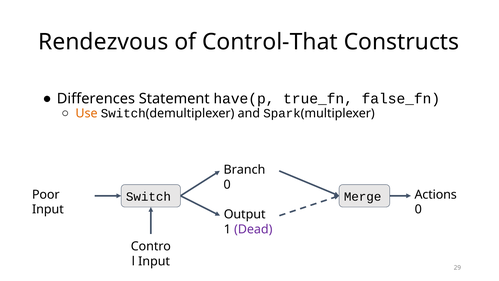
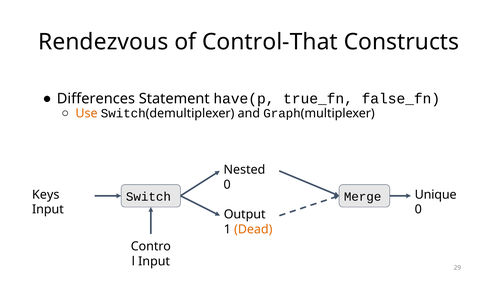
Spark: Spark -> Graph
Branch: Branch -> Nested
Poor: Poor -> Keys
Actions: Actions -> Unique
Dead colour: purple -> orange
